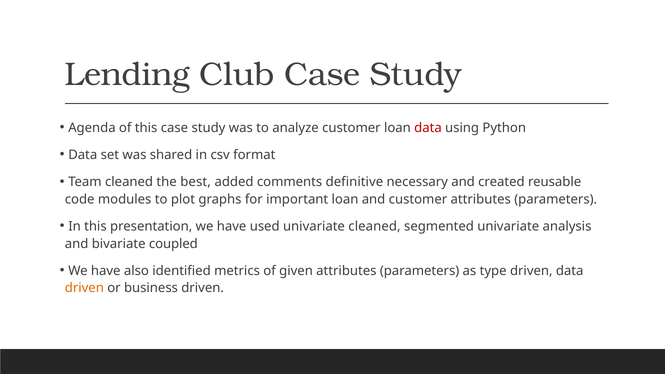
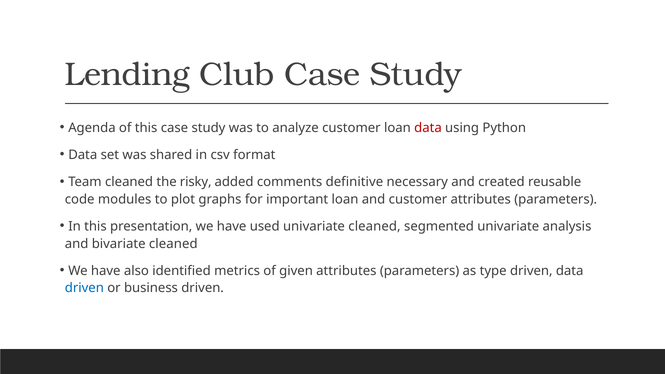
best: best -> risky
bivariate coupled: coupled -> cleaned
driven at (84, 288) colour: orange -> blue
